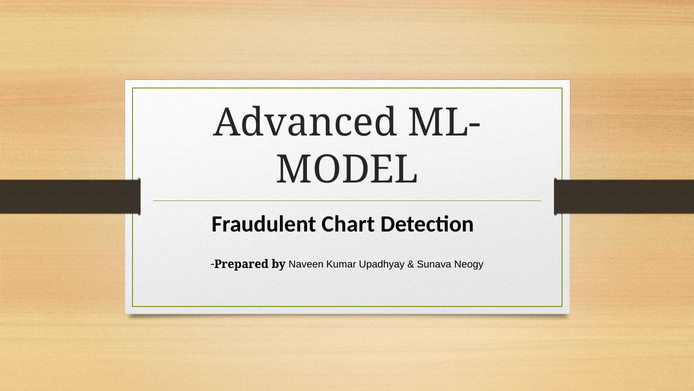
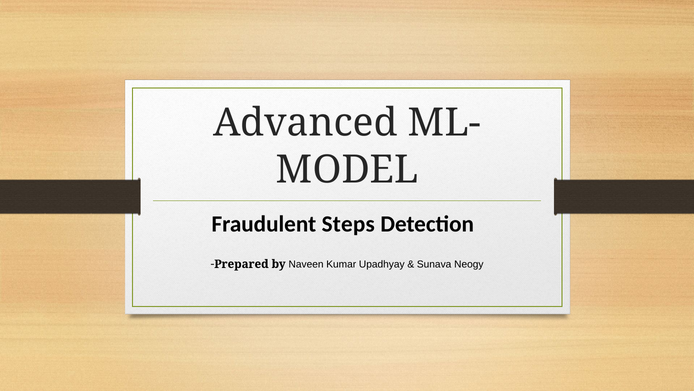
Chart: Chart -> Steps
